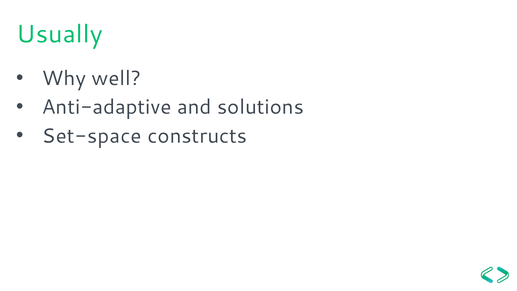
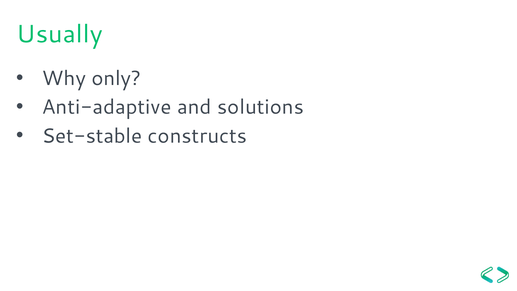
well: well -> only
Set-space: Set-space -> Set-stable
